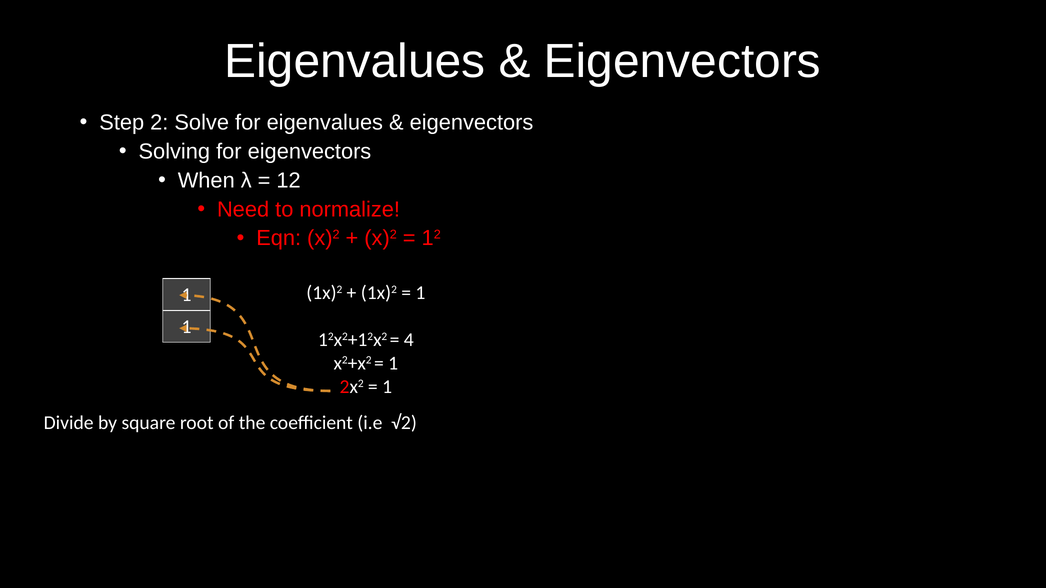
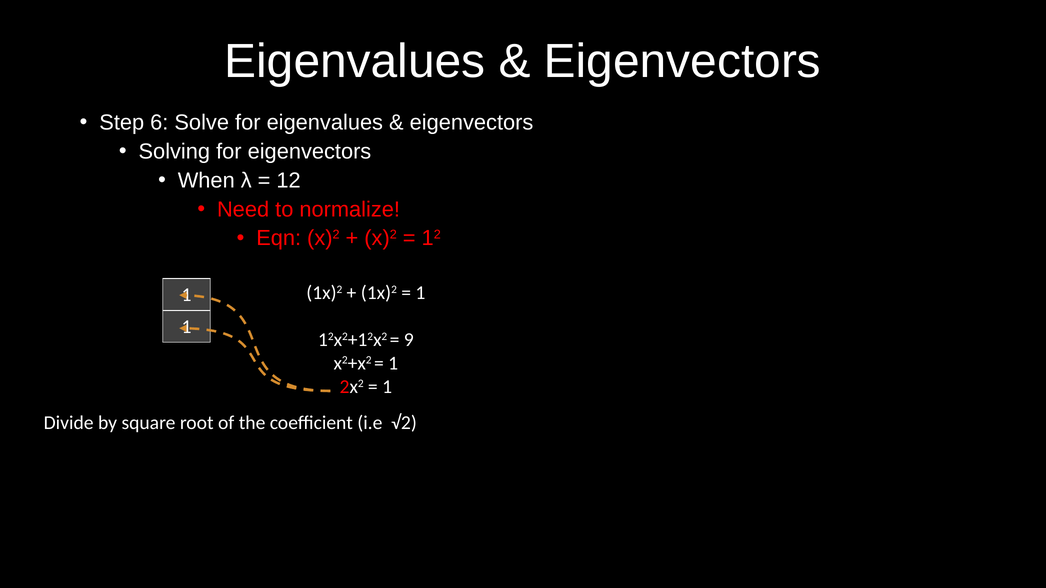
2: 2 -> 6
4: 4 -> 9
